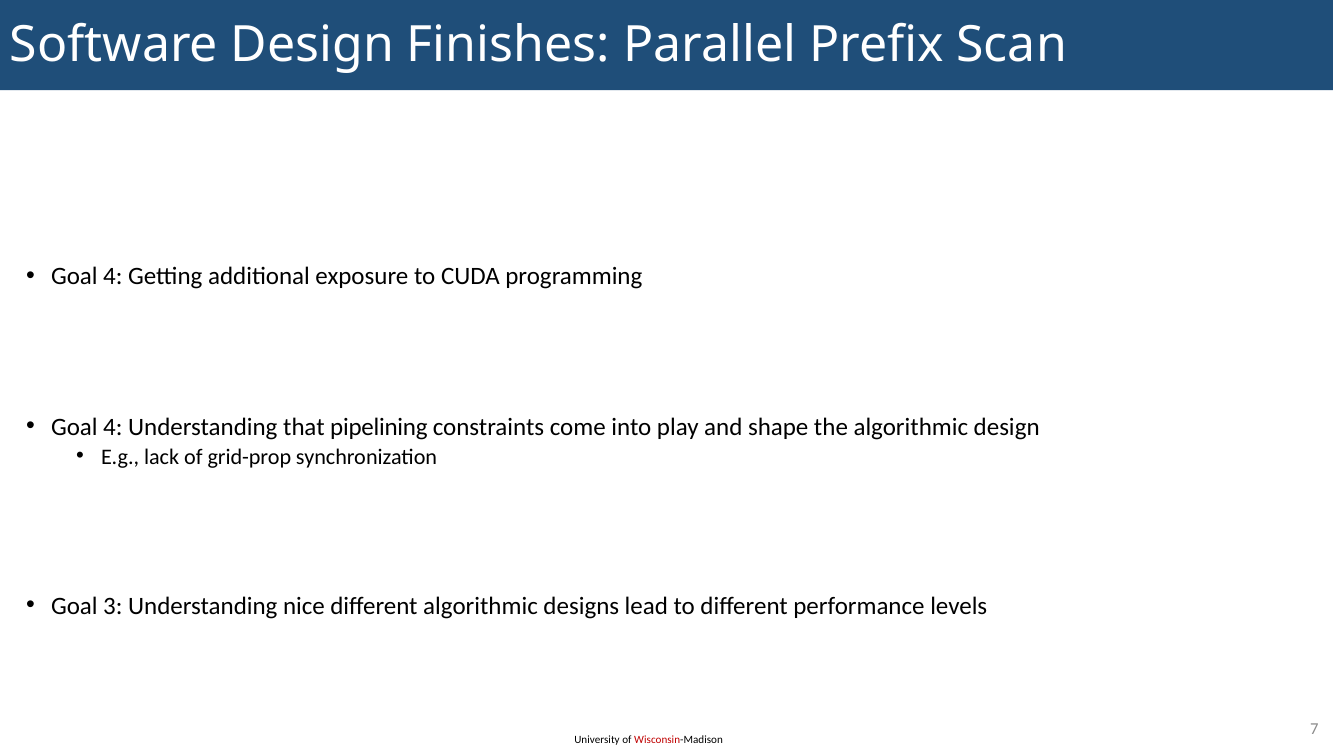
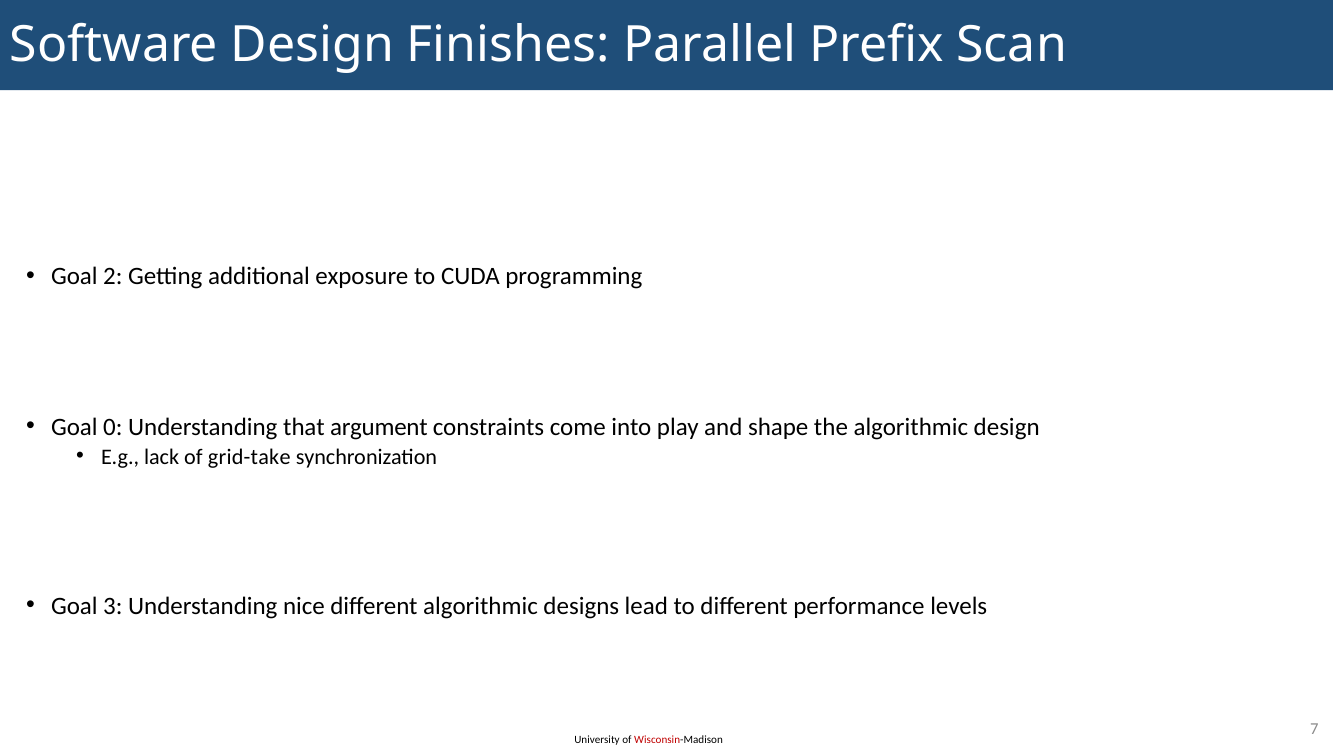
4 at (113, 276): 4 -> 2
4 at (113, 427): 4 -> 0
pipelining: pipelining -> argument
grid-prop: grid-prop -> grid-take
